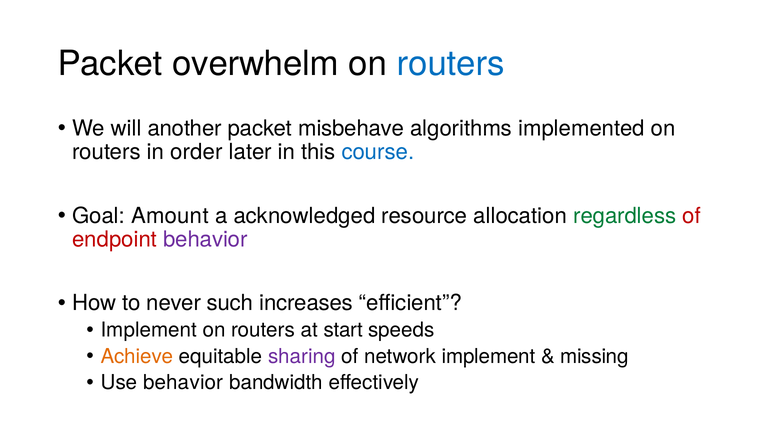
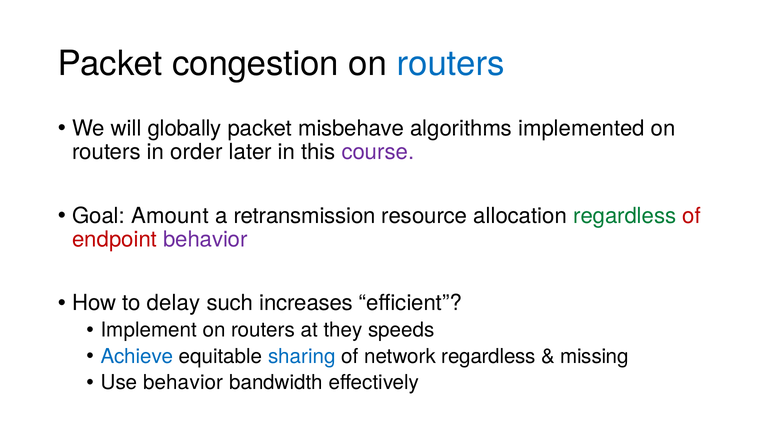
overwhelm: overwhelm -> congestion
another: another -> globally
course colour: blue -> purple
acknowledged: acknowledged -> retransmission
never: never -> delay
start: start -> they
Achieve colour: orange -> blue
sharing colour: purple -> blue
network implement: implement -> regardless
